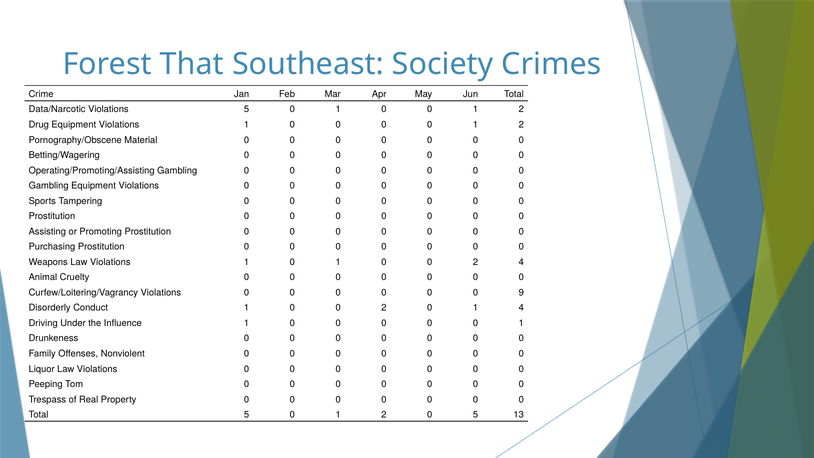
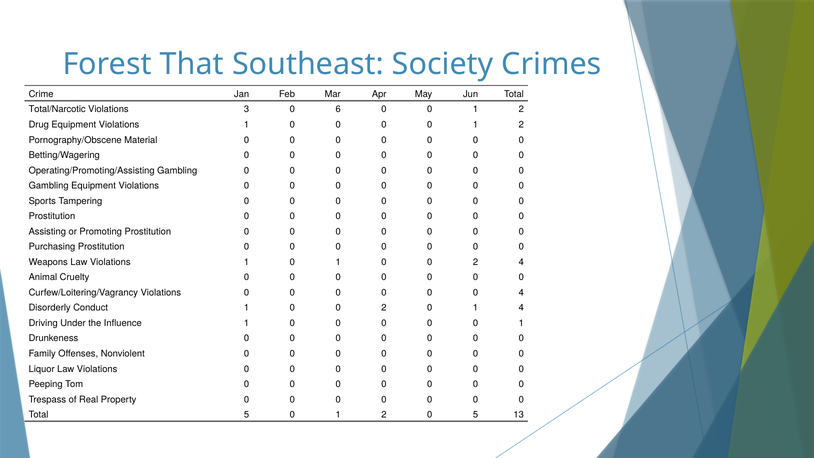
Data/Narcotic: Data/Narcotic -> Total/Narcotic
Violations 5: 5 -> 3
1 at (338, 109): 1 -> 6
0 9: 9 -> 4
